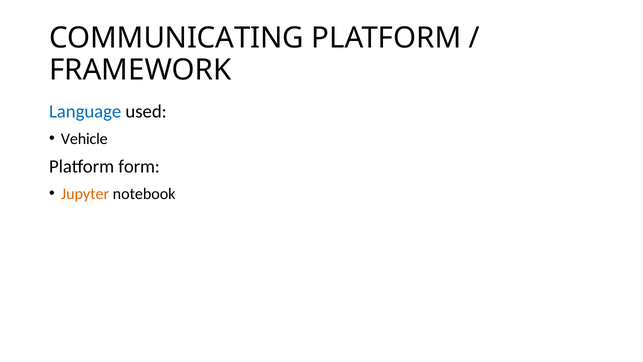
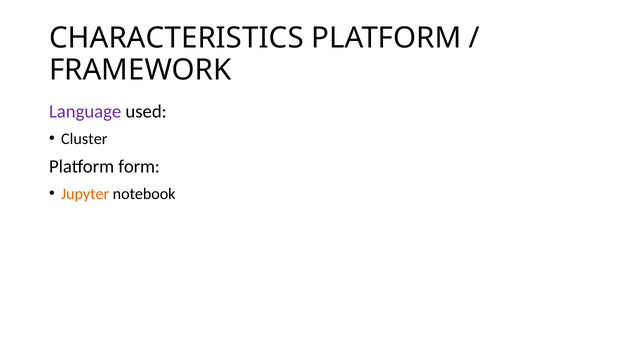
COMMUNICATING: COMMUNICATING -> CHARACTERISTICS
Language colour: blue -> purple
Vehicle: Vehicle -> Cluster
